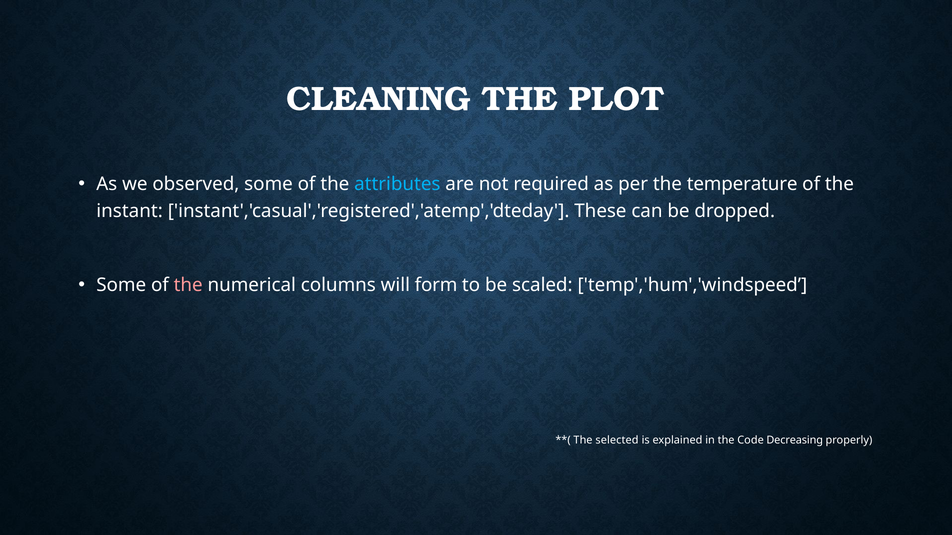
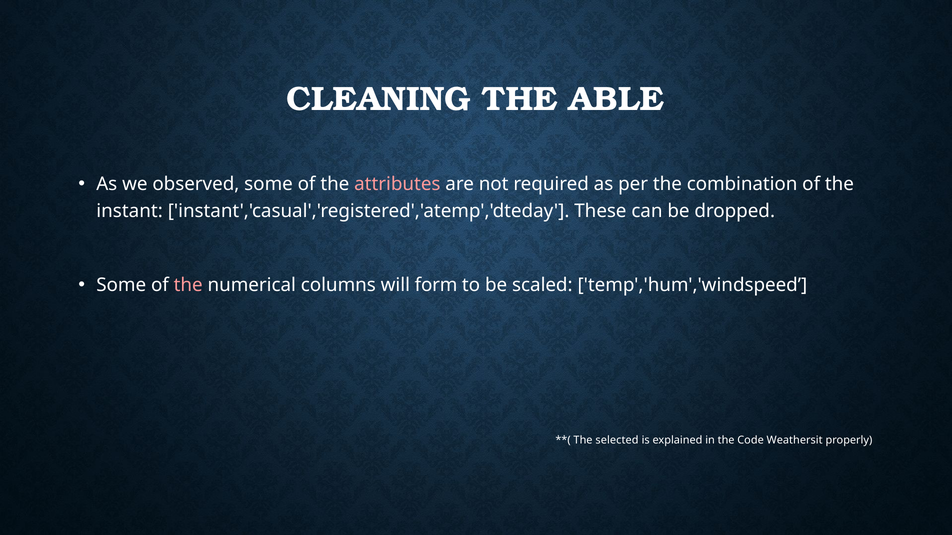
PLOT: PLOT -> ABLE
attributes colour: light blue -> pink
temperature: temperature -> combination
Decreasing: Decreasing -> Weathersit
